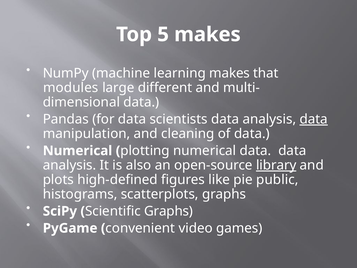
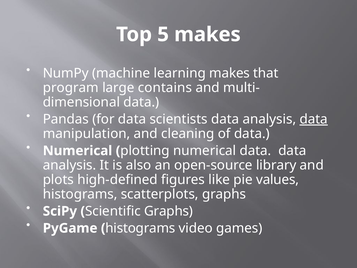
modules: modules -> program
different: different -> contains
library underline: present -> none
public: public -> values
convenient at (140, 228): convenient -> histograms
